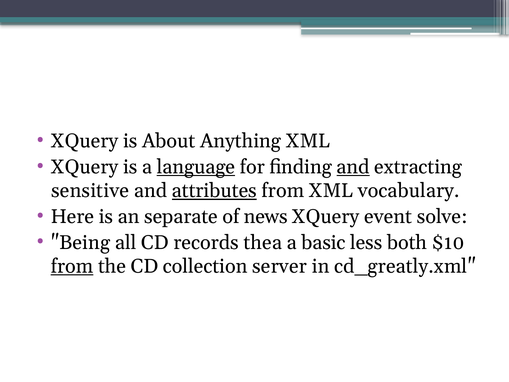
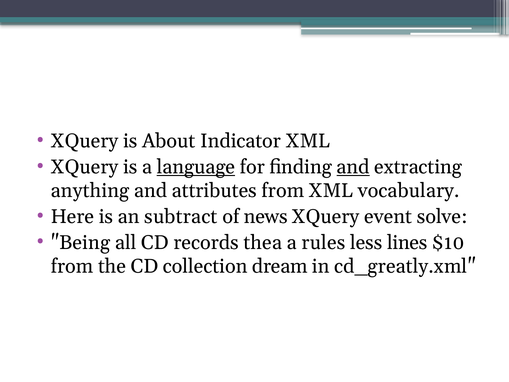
Anything: Anything -> Indicator
sensitive: sensitive -> anything
attributes underline: present -> none
separate: separate -> subtract
basic: basic -> rules
both: both -> lines
from at (72, 266) underline: present -> none
server: server -> dream
